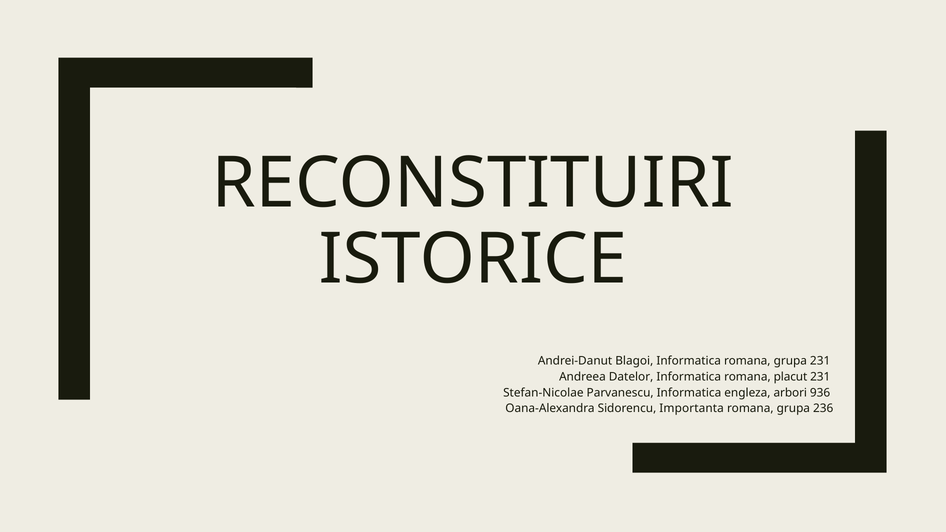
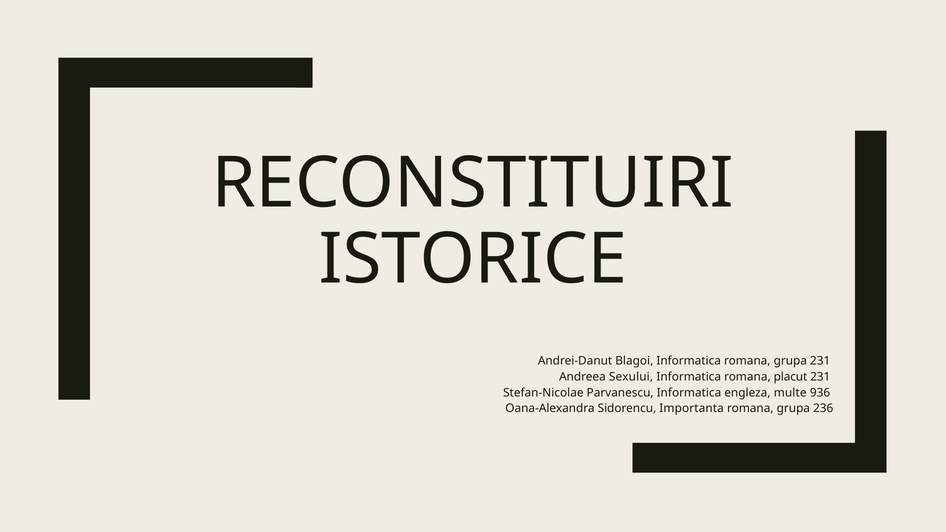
Datelor: Datelor -> Sexului
arbori: arbori -> multe
